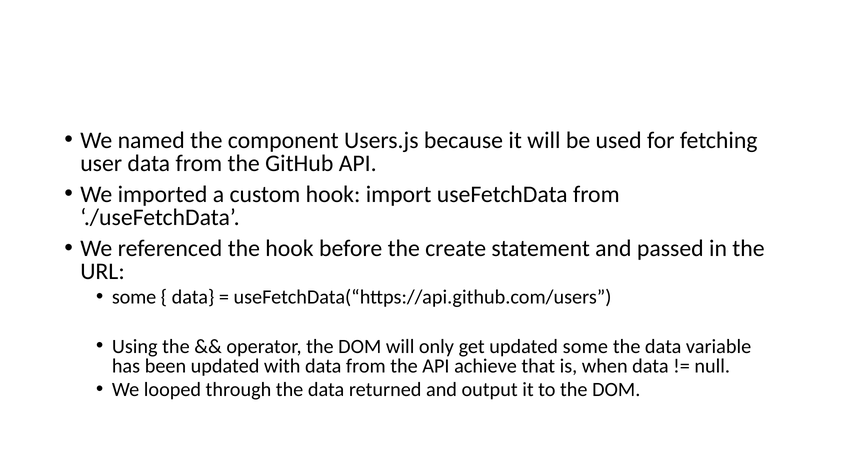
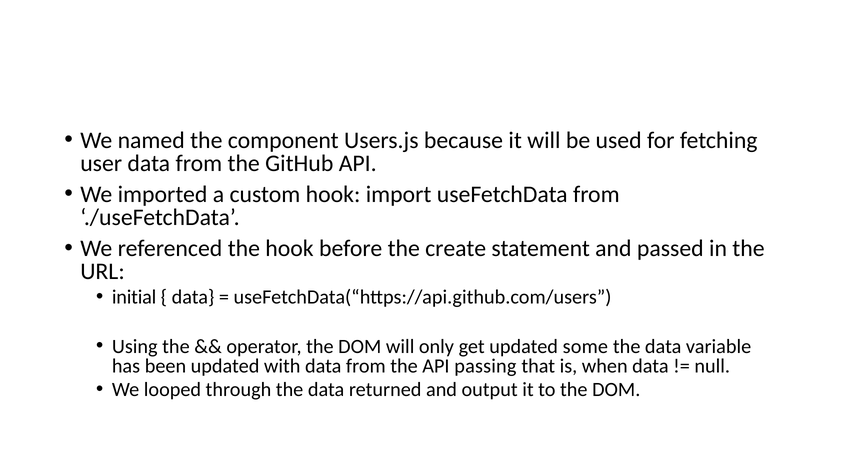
some at (134, 297): some -> initial
achieve: achieve -> passing
